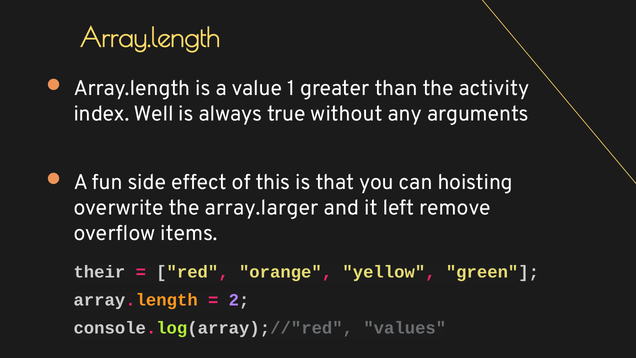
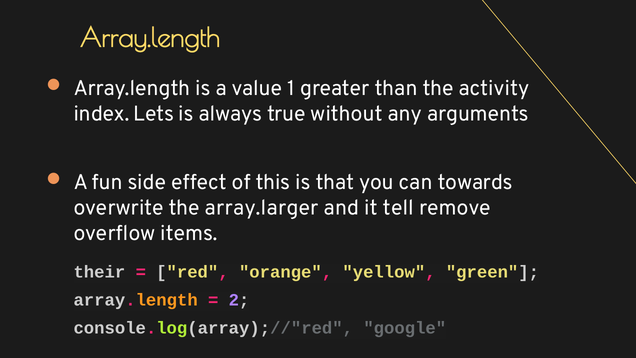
Well: Well -> Lets
hoisting: hoisting -> towards
left: left -> tell
values: values -> google
